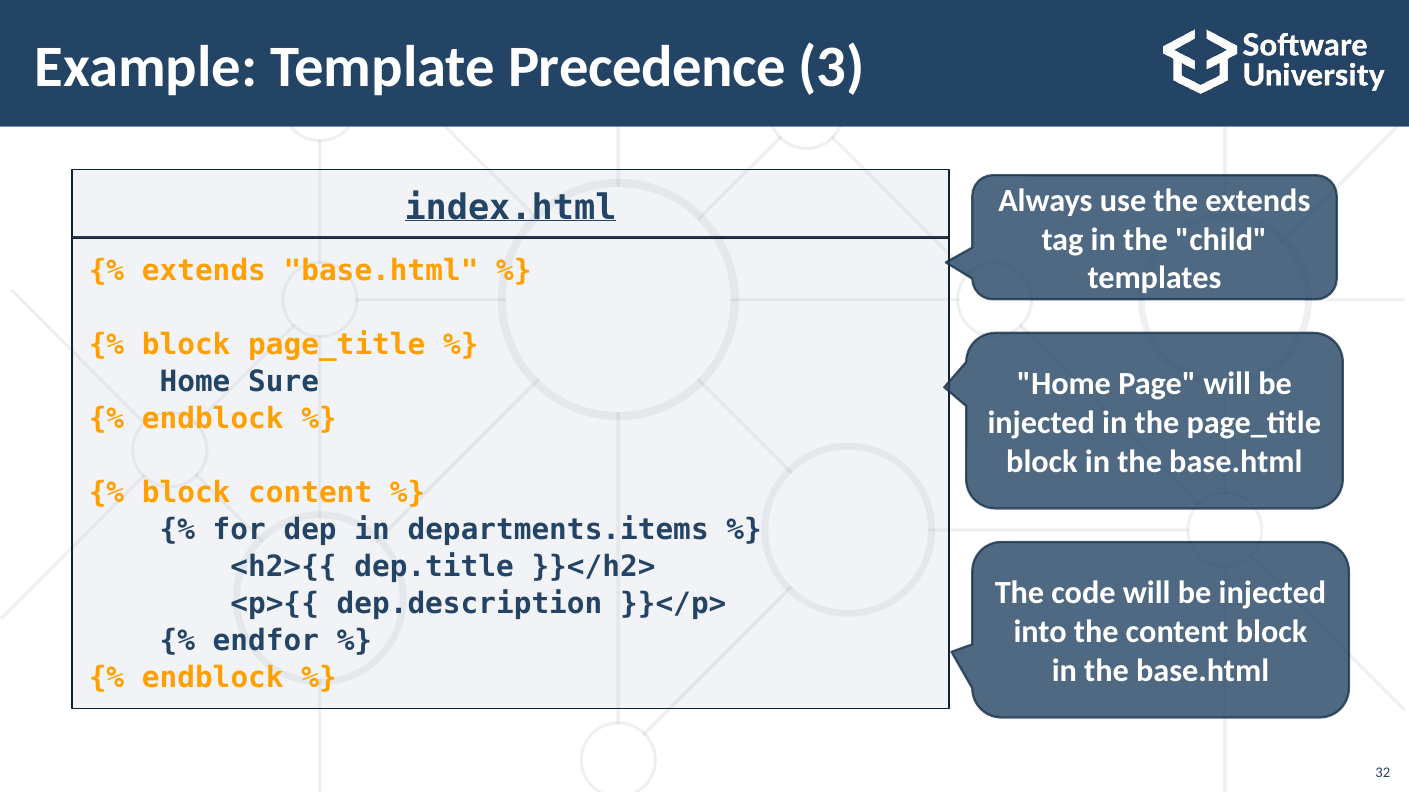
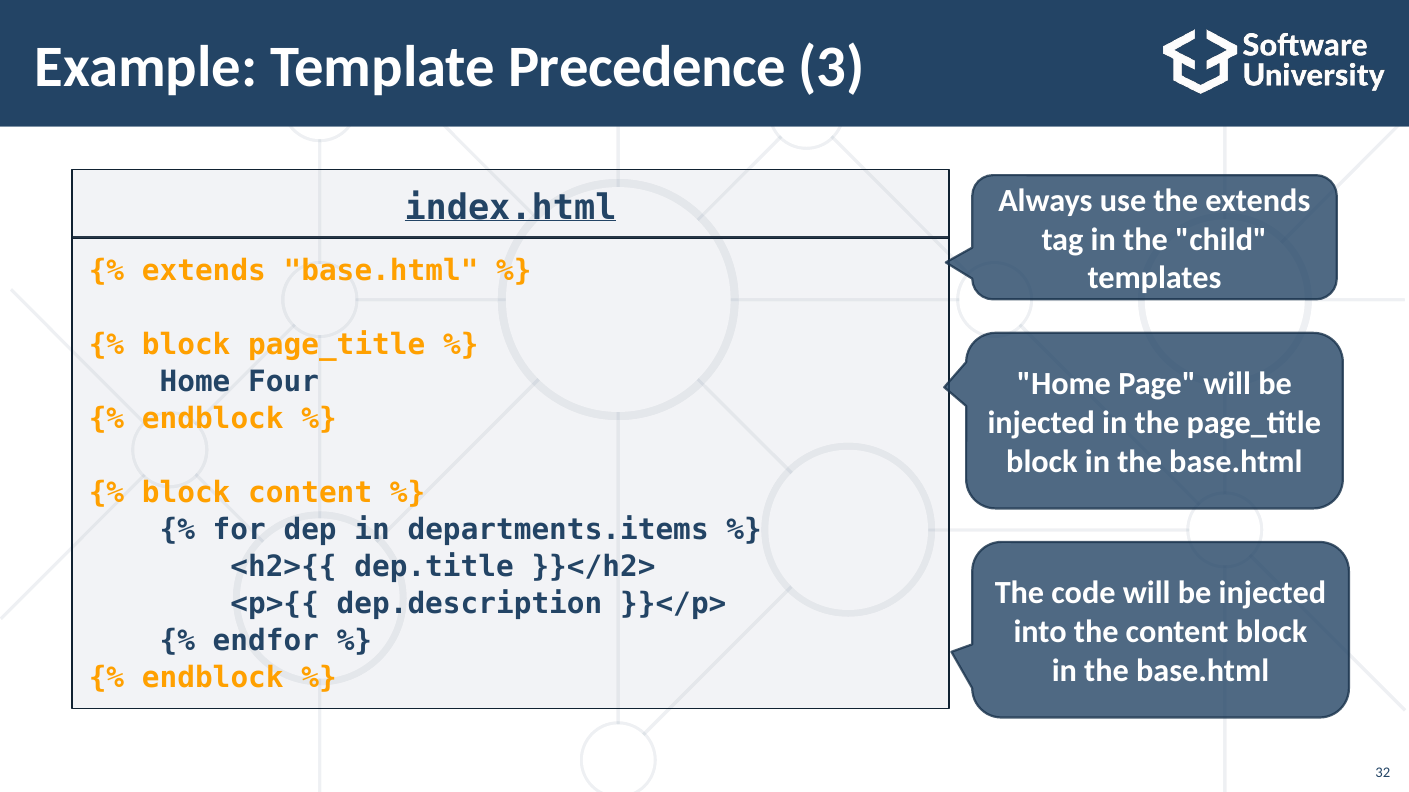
Sure: Sure -> Four
